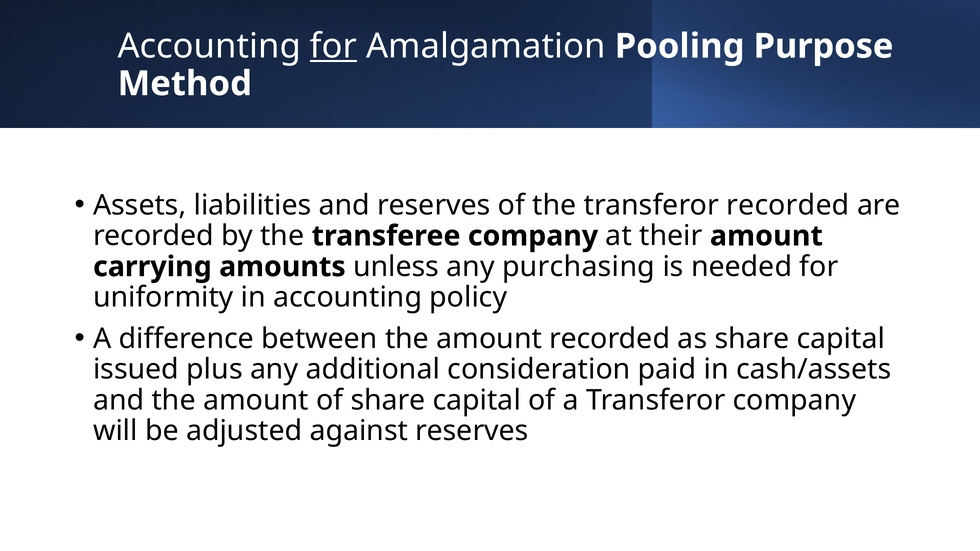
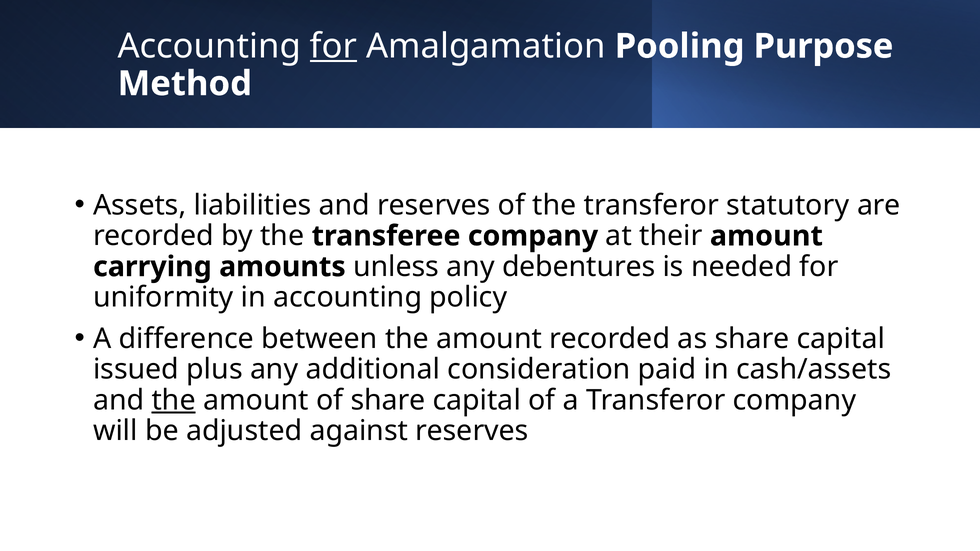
transferor recorded: recorded -> statutory
purchasing: purchasing -> debentures
the at (174, 400) underline: none -> present
